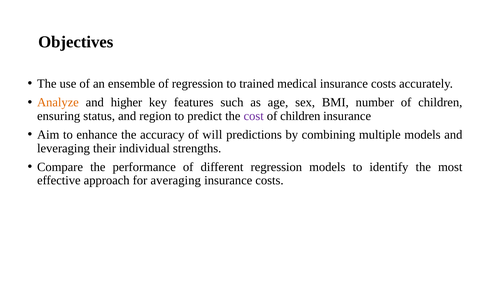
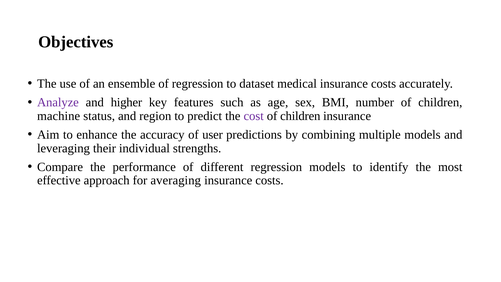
trained: trained -> dataset
Analyze colour: orange -> purple
ensuring: ensuring -> machine
will: will -> user
